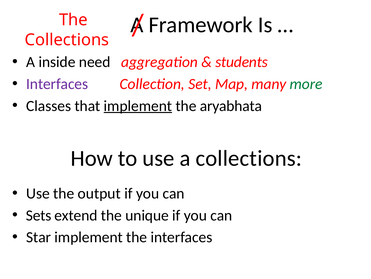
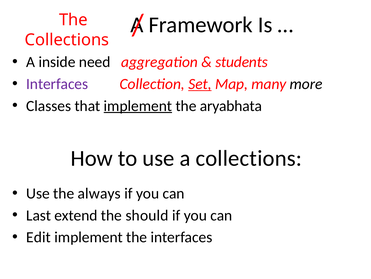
Set underline: none -> present
more colour: green -> black
output: output -> always
Sets: Sets -> Last
unique: unique -> should
Star: Star -> Edit
